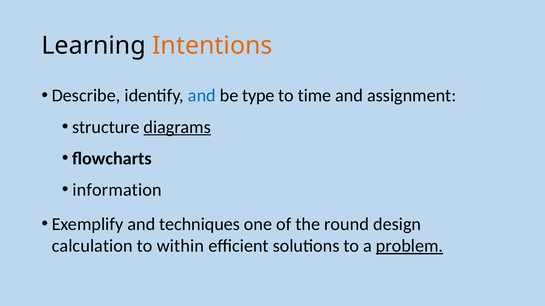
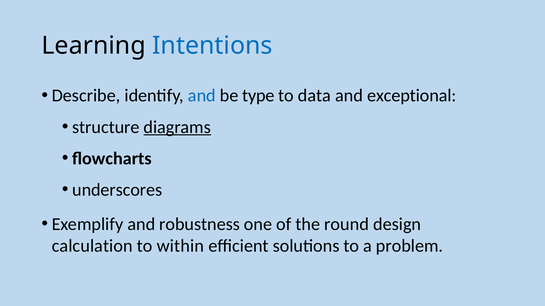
Intentions colour: orange -> blue
time: time -> data
assignment: assignment -> exceptional
information: information -> underscores
techniques: techniques -> robustness
problem underline: present -> none
